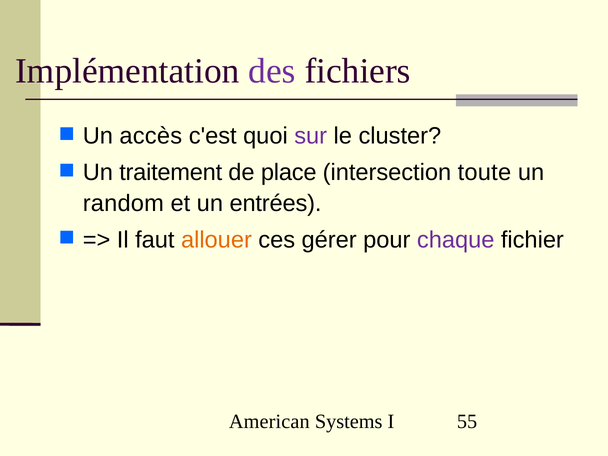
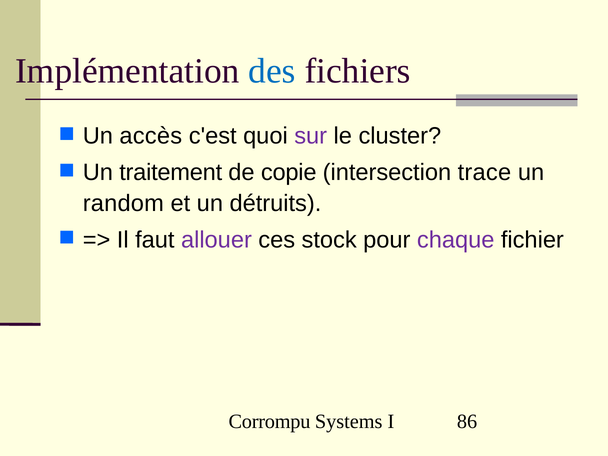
des colour: purple -> blue
place: place -> copie
toute: toute -> trace
entrées: entrées -> détruits
allouer colour: orange -> purple
gérer: gérer -> stock
American: American -> Corrompu
55: 55 -> 86
